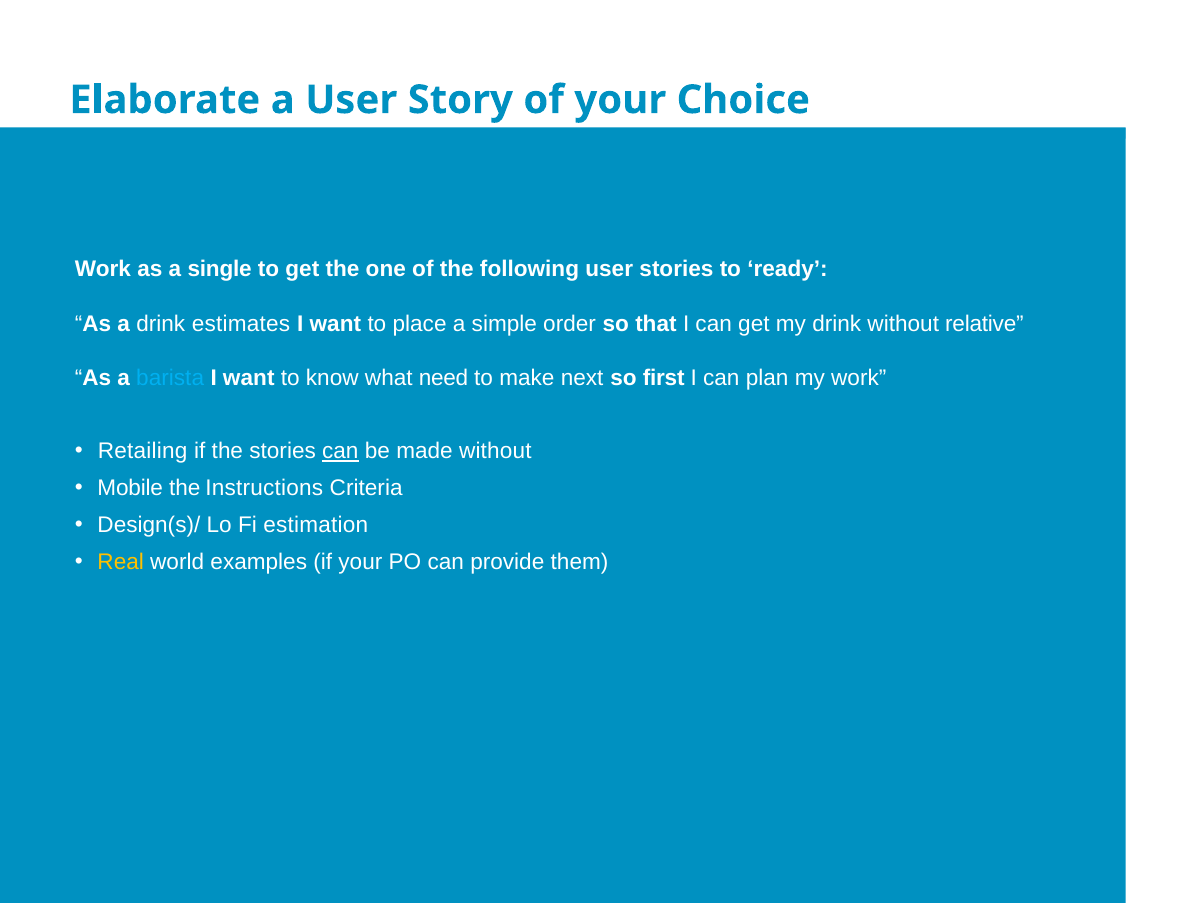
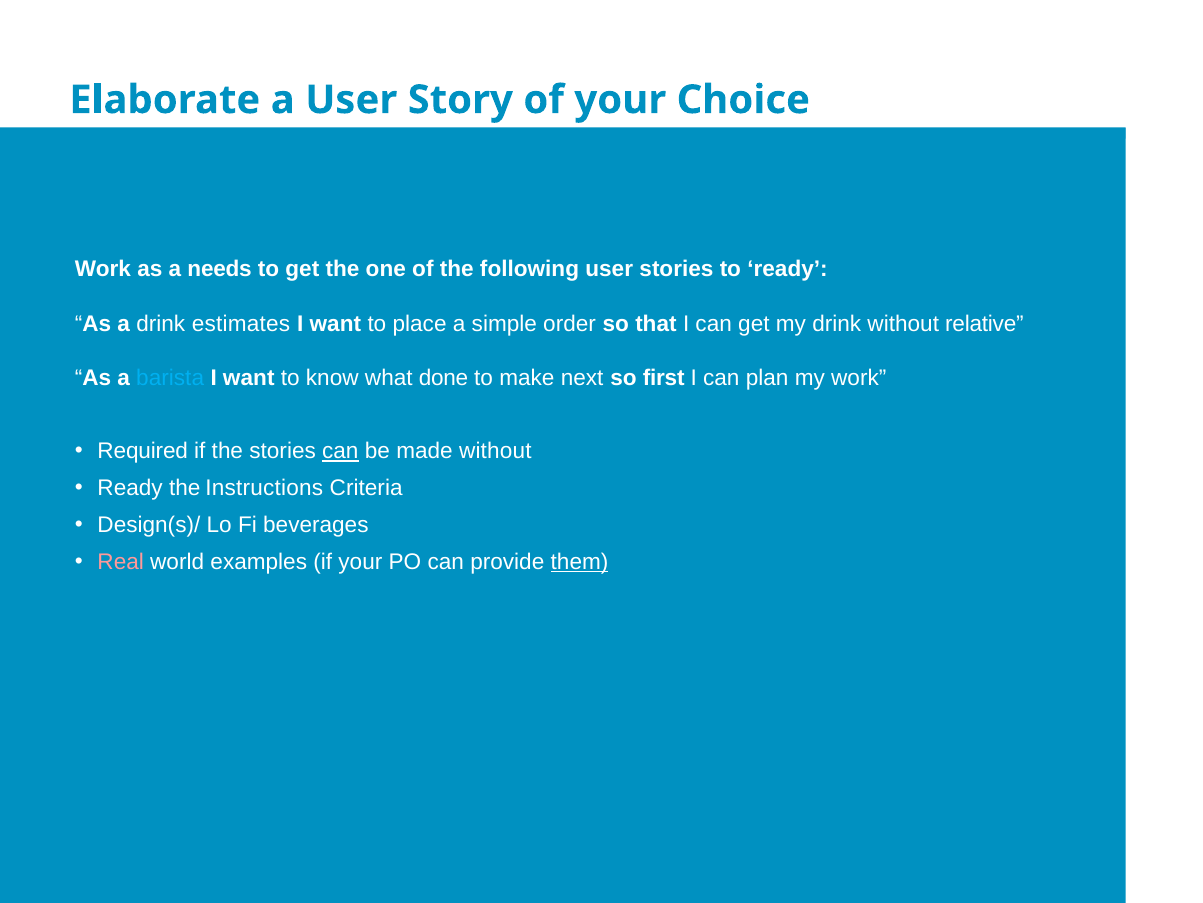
single: single -> needs
need: need -> done
Retailing: Retailing -> Required
Mobile at (130, 488): Mobile -> Ready
estimation: estimation -> beverages
Real colour: yellow -> pink
them underline: none -> present
